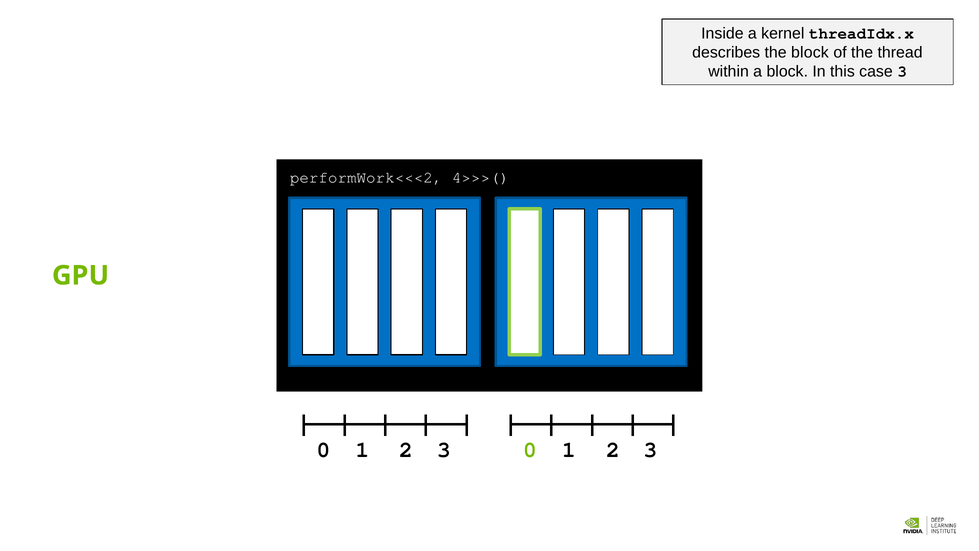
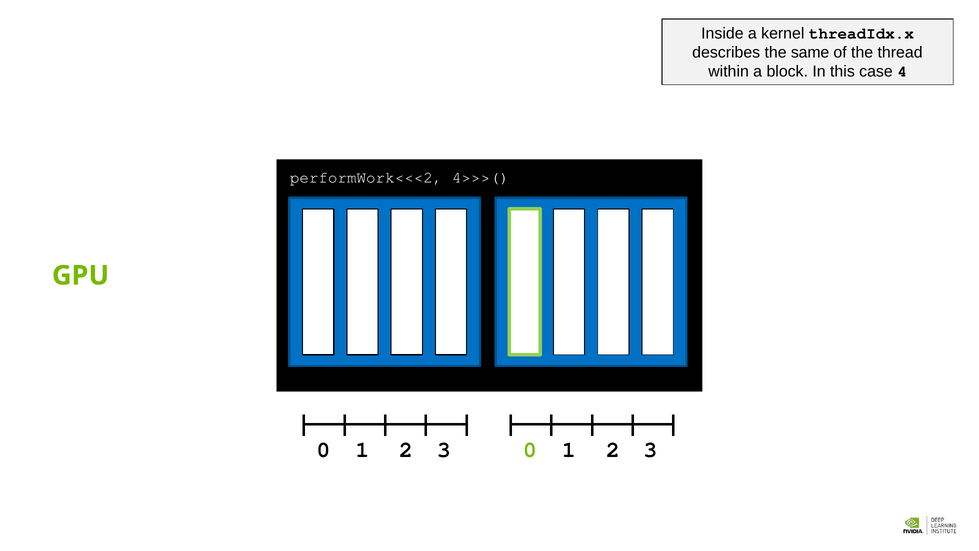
the block: block -> same
case 3: 3 -> 4
